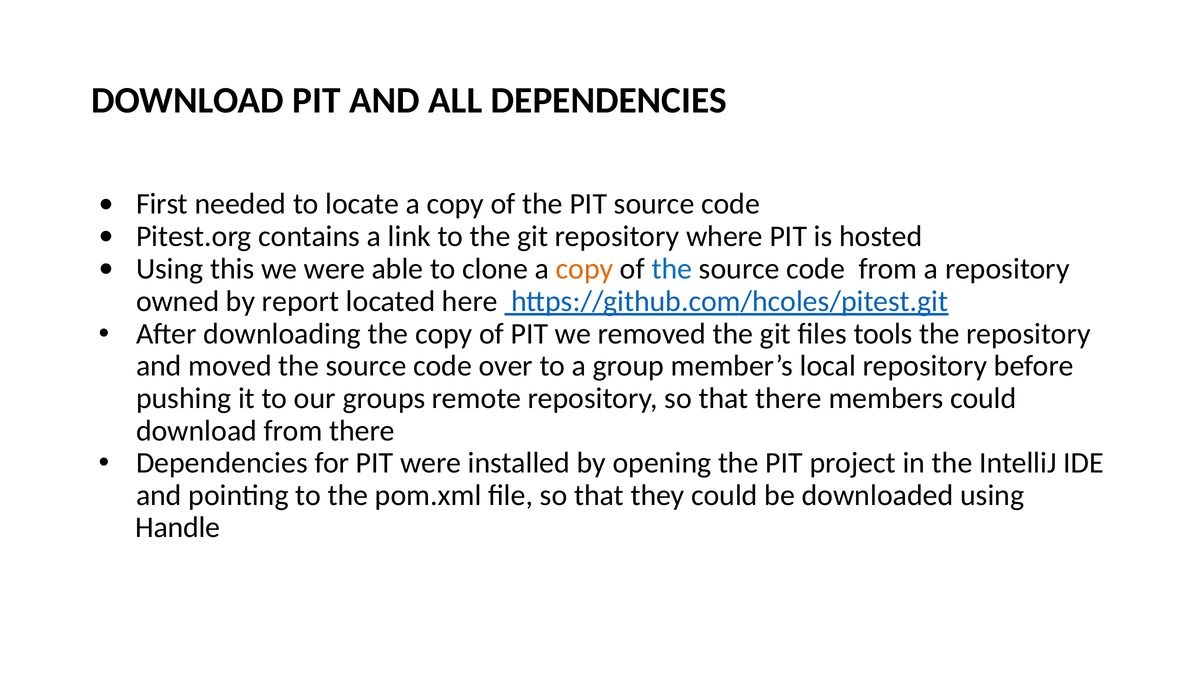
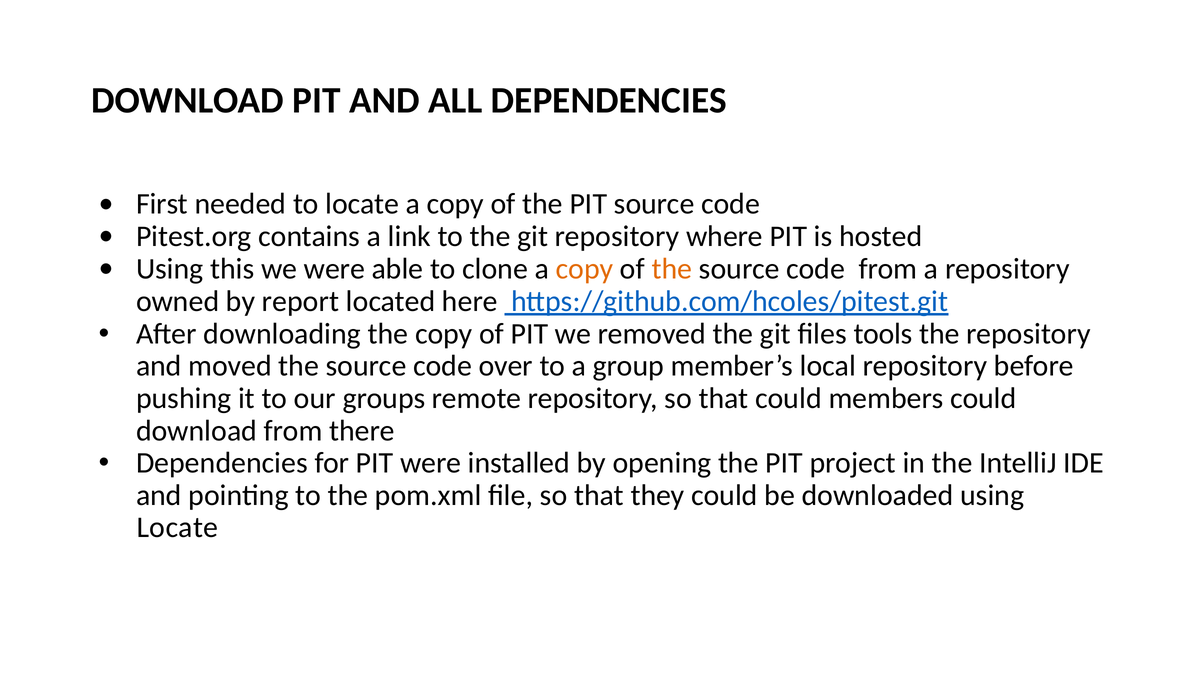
the at (672, 269) colour: blue -> orange
that there: there -> could
Handle at (178, 527): Handle -> Locate
